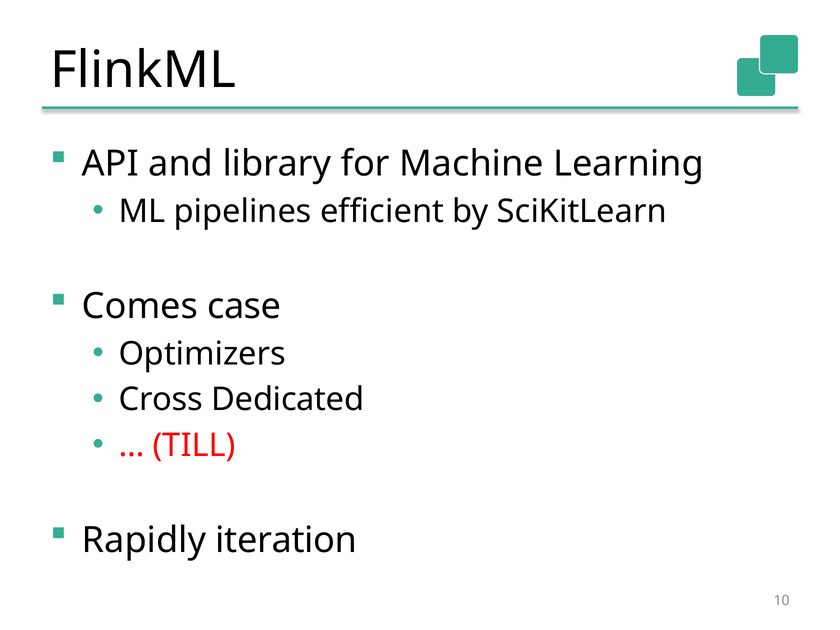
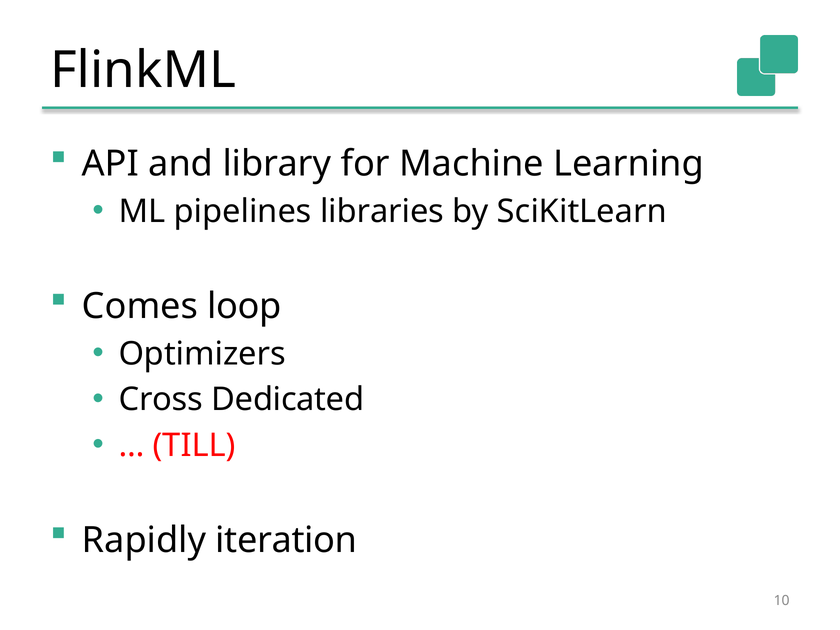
efficient: efficient -> libraries
case: case -> loop
